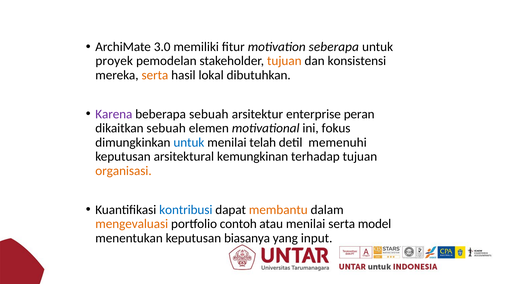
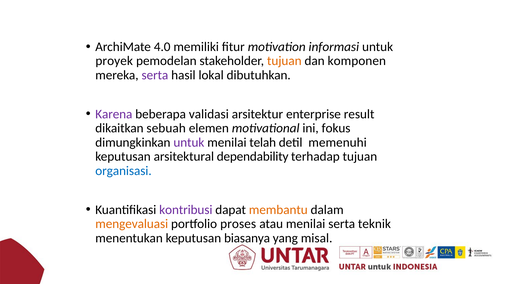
3.0: 3.0 -> 4.0
seberapa: seberapa -> informasi
konsistensi: konsistensi -> komponen
serta at (155, 75) colour: orange -> purple
beberapa sebuah: sebuah -> validasi
peran: peran -> result
untuk at (189, 142) colour: blue -> purple
kemungkinan: kemungkinan -> dependability
organisasi colour: orange -> blue
kontribusi colour: blue -> purple
contoh: contoh -> proses
model: model -> teknik
input: input -> misal
